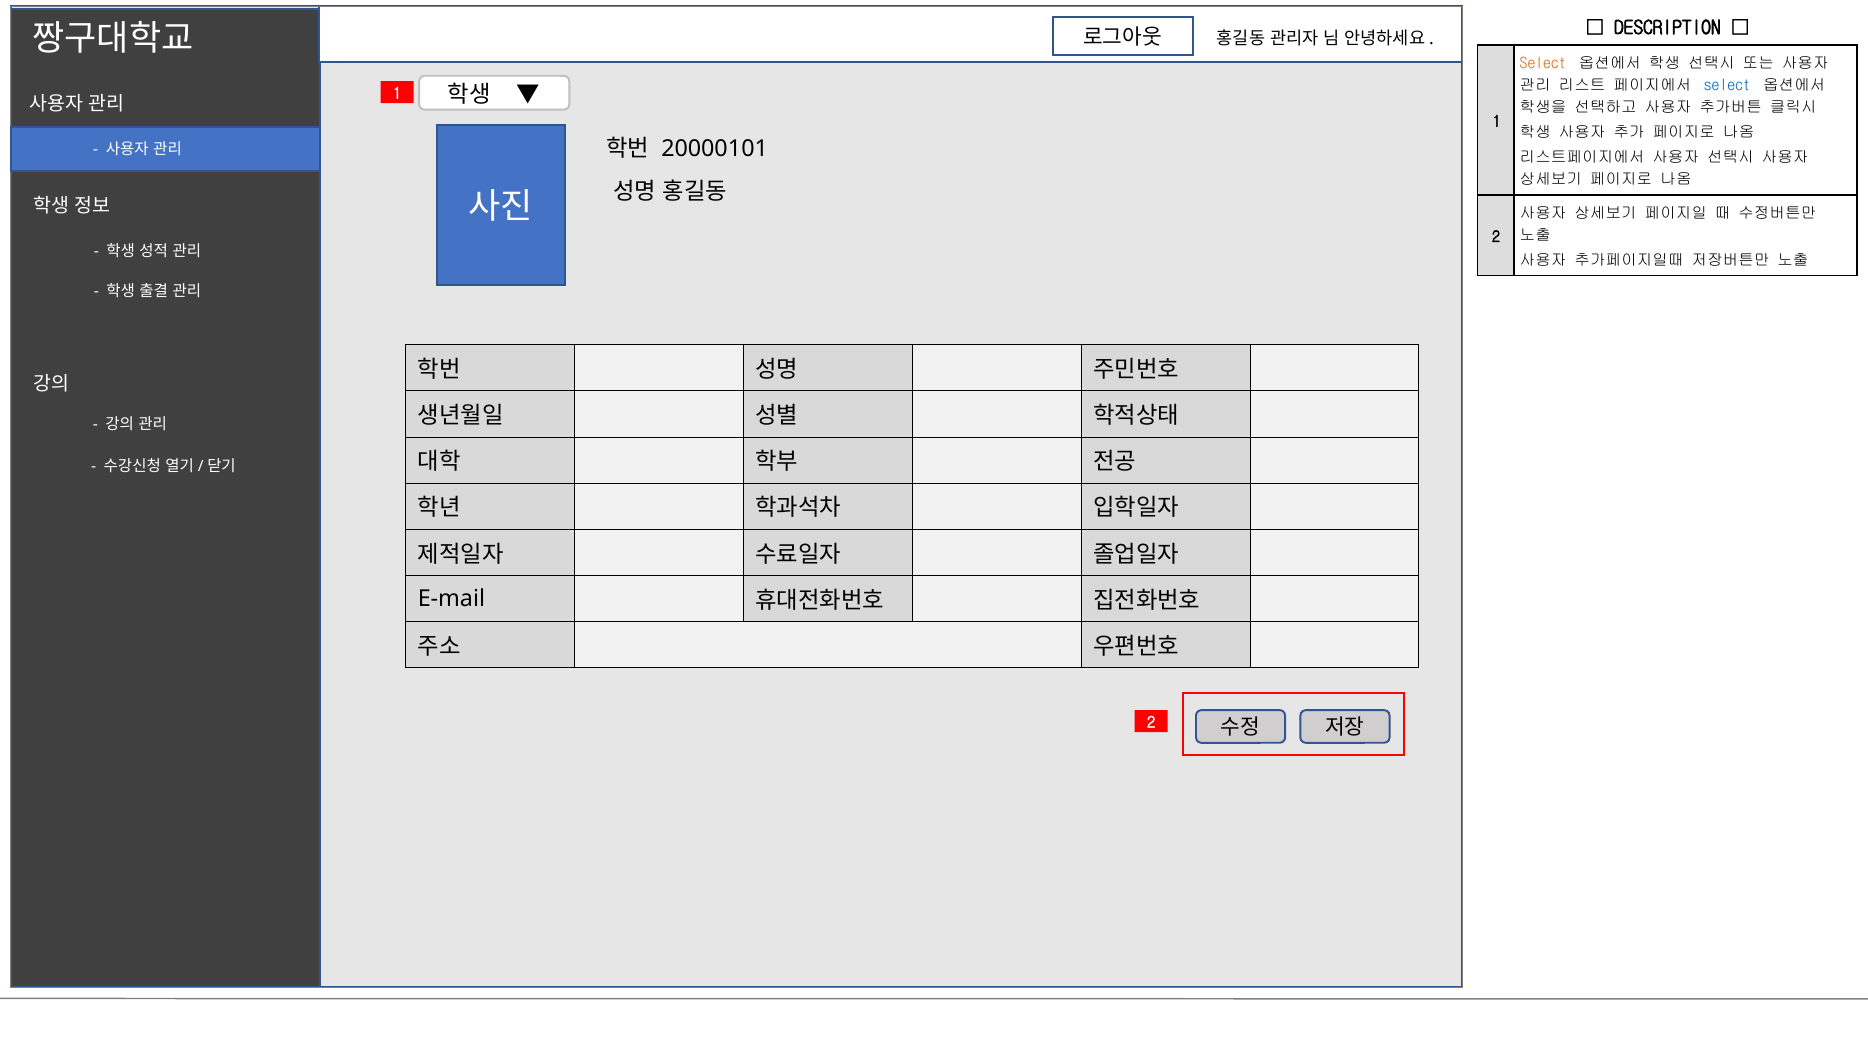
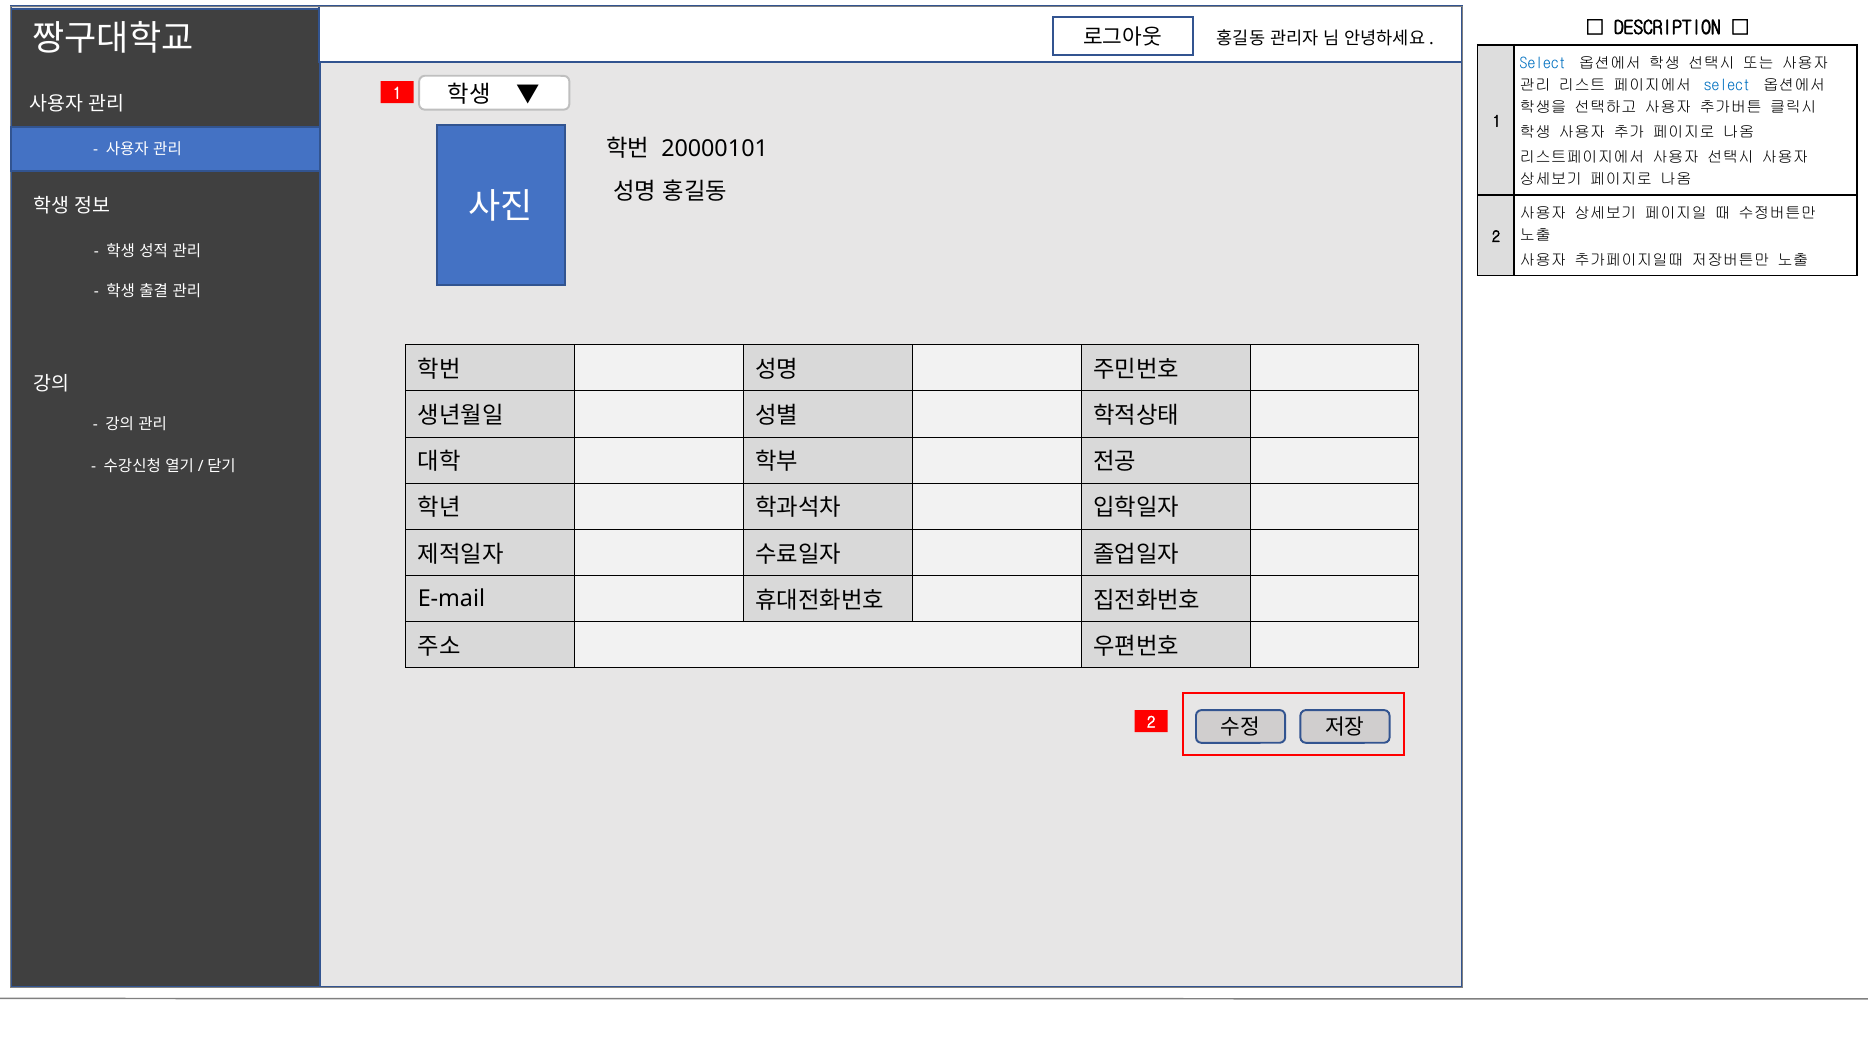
Select at (1543, 63) colour: orange -> blue
